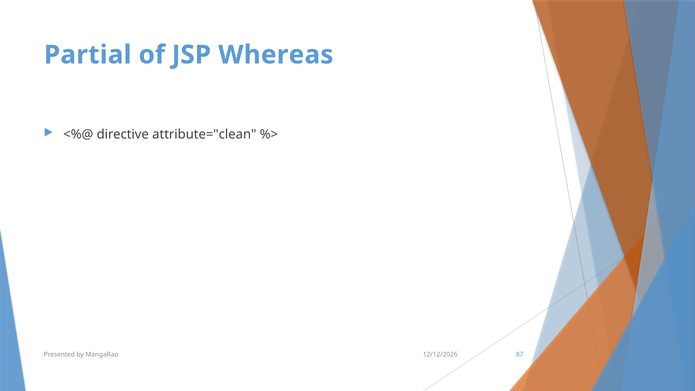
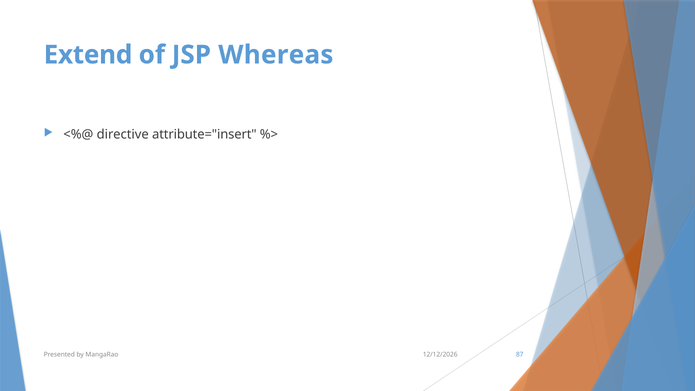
Partial: Partial -> Extend
attribute="clean: attribute="clean -> attribute="insert
